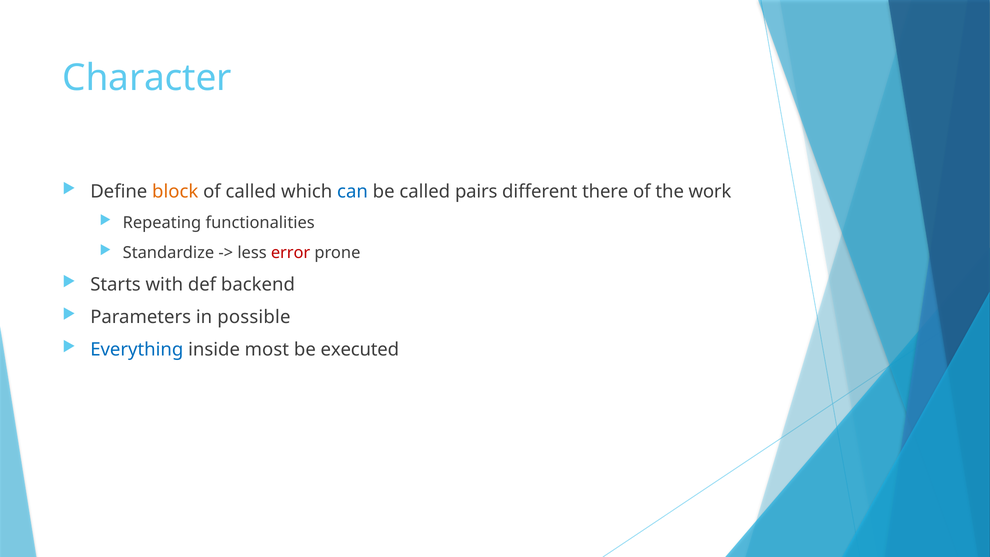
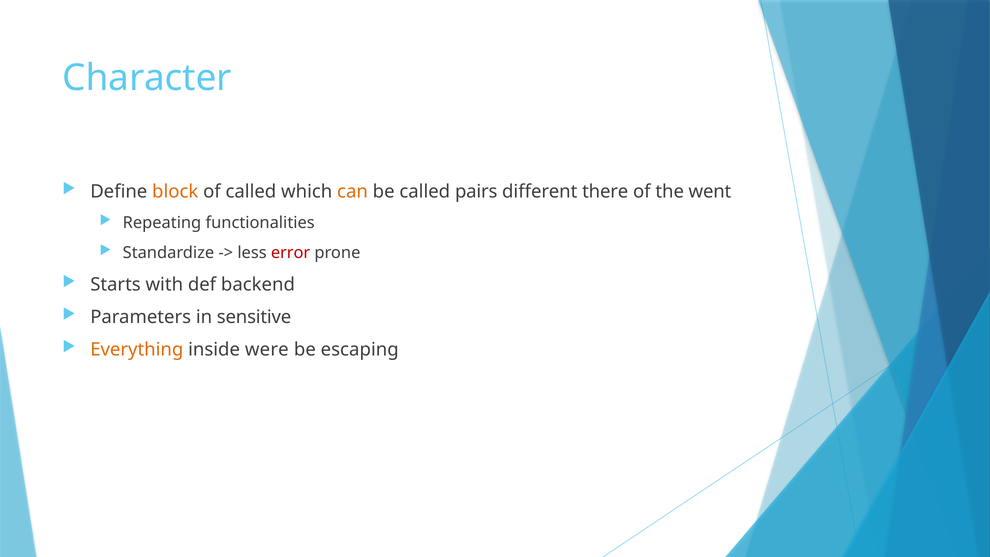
can colour: blue -> orange
work: work -> went
possible: possible -> sensitive
Everything colour: blue -> orange
most: most -> were
executed: executed -> escaping
